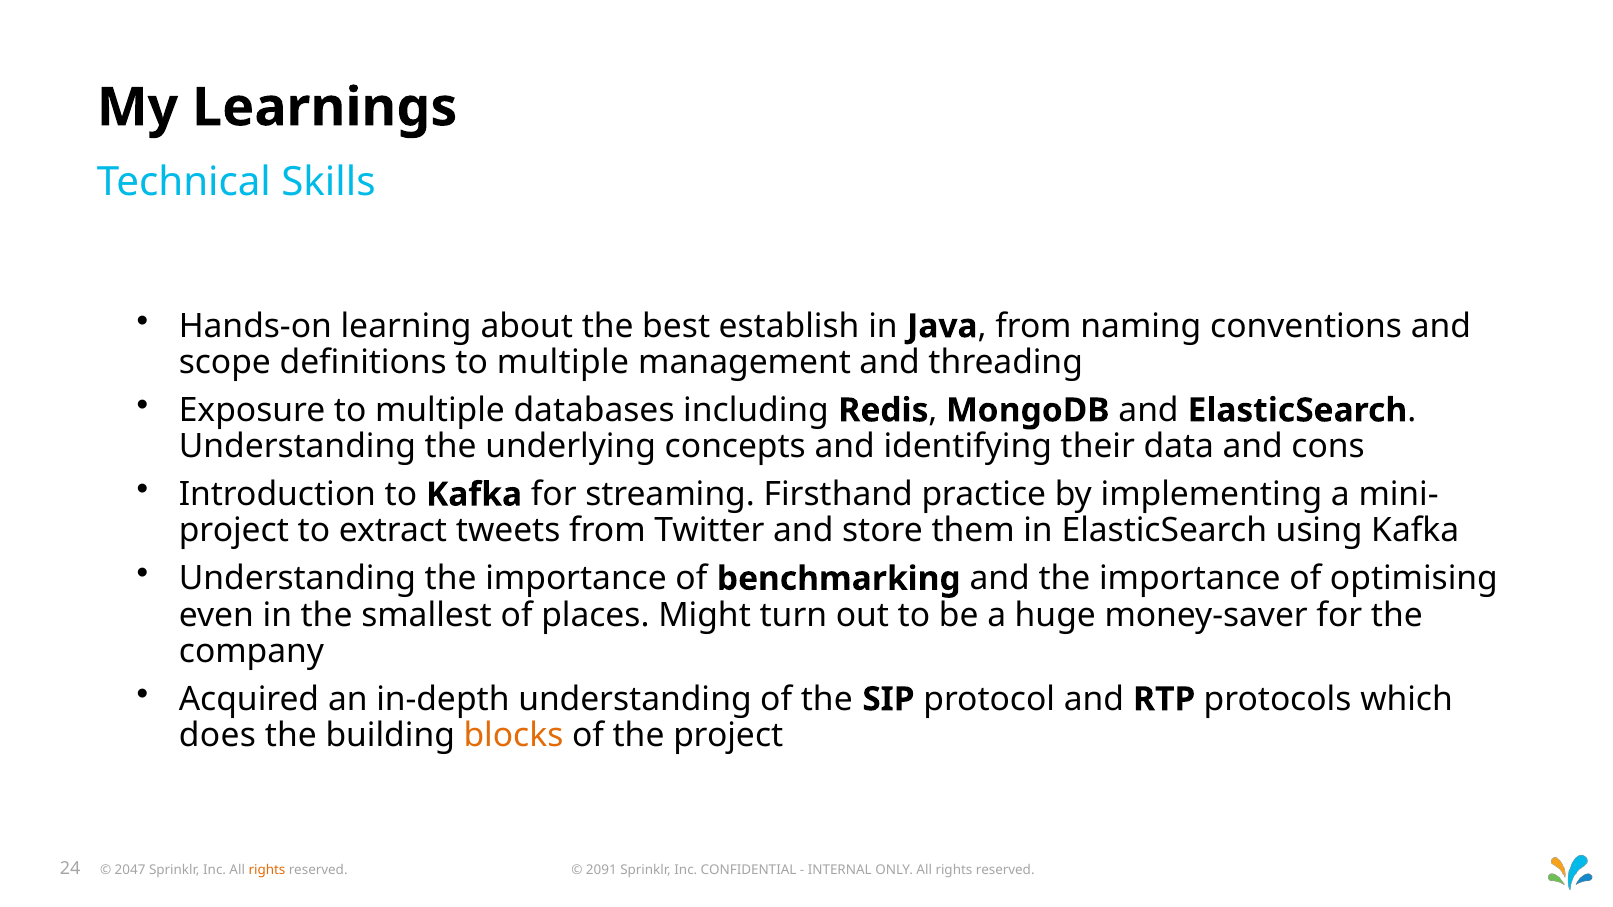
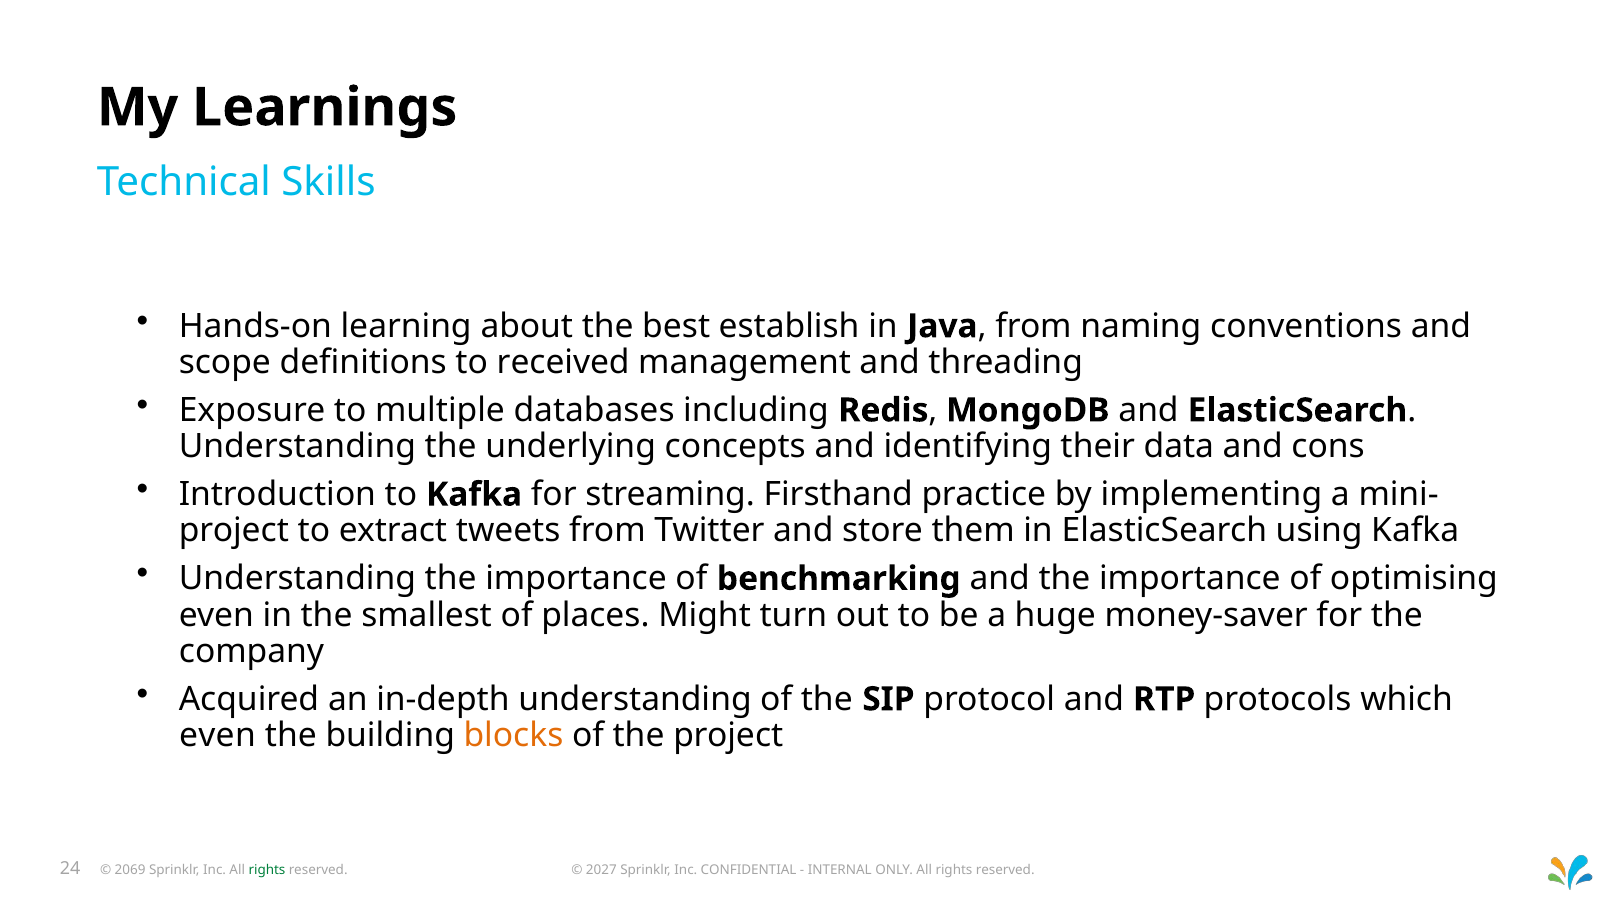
definitions to multiple: multiple -> received
does at (217, 736): does -> even
2047: 2047 -> 2069
rights at (267, 871) colour: orange -> green
2091: 2091 -> 2027
